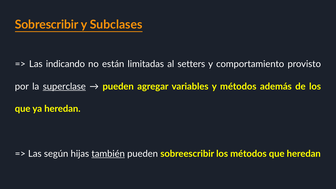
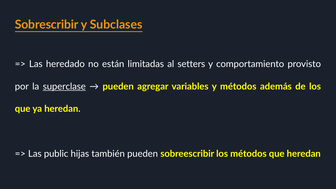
indicando: indicando -> heredado
según: según -> public
también underline: present -> none
